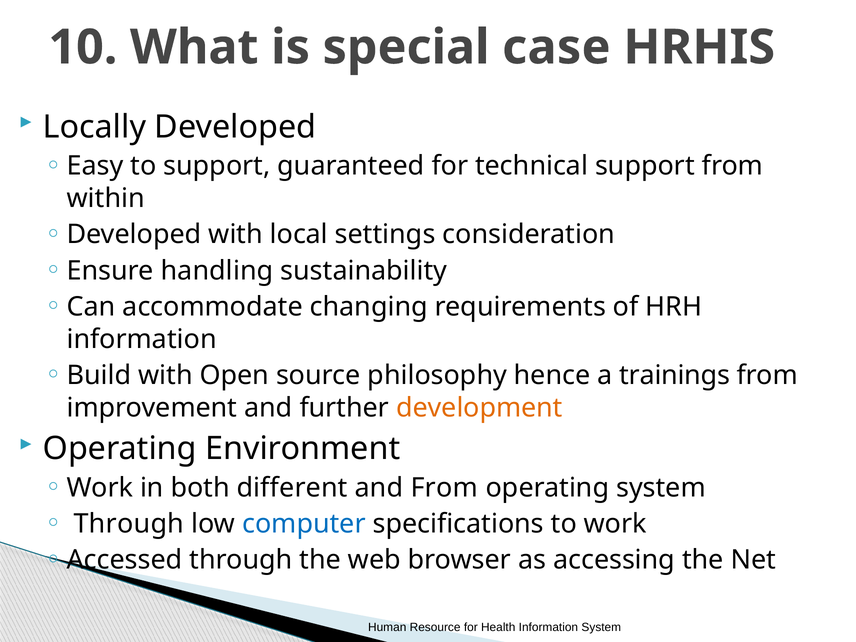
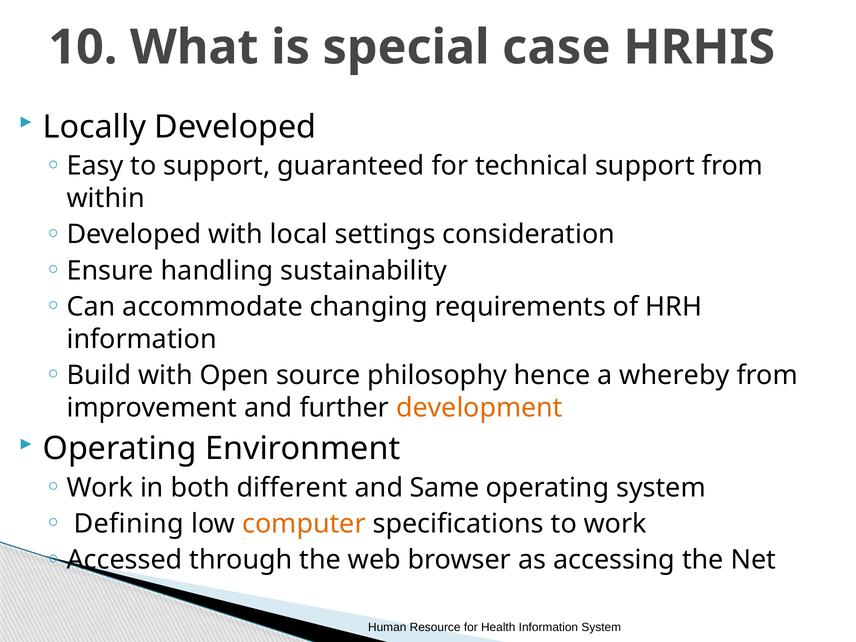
trainings: trainings -> whereby
and From: From -> Same
Through at (129, 524): Through -> Defining
computer colour: blue -> orange
